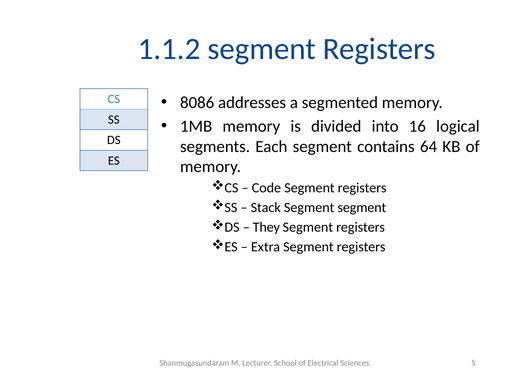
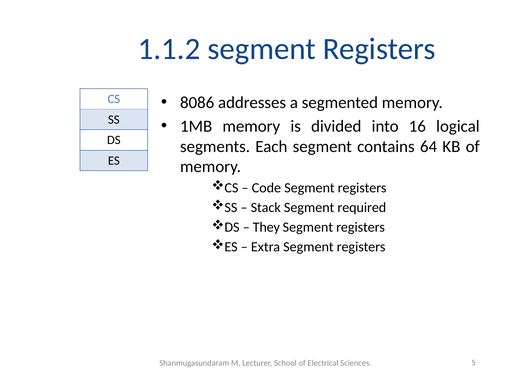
Segment segment: segment -> required
